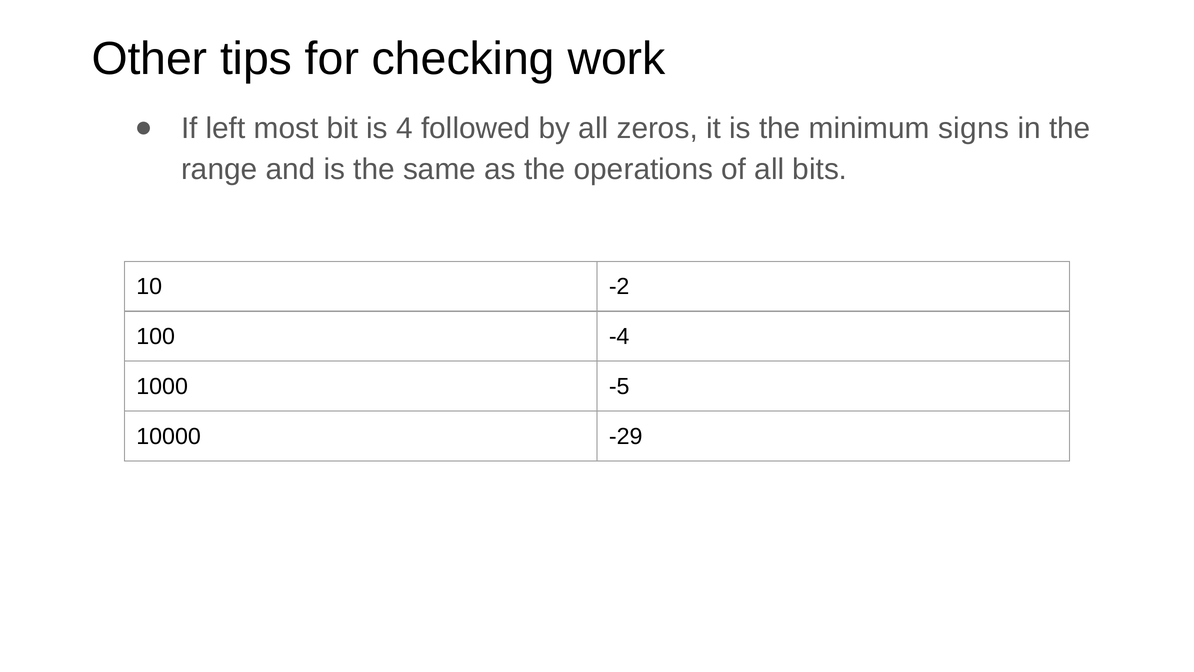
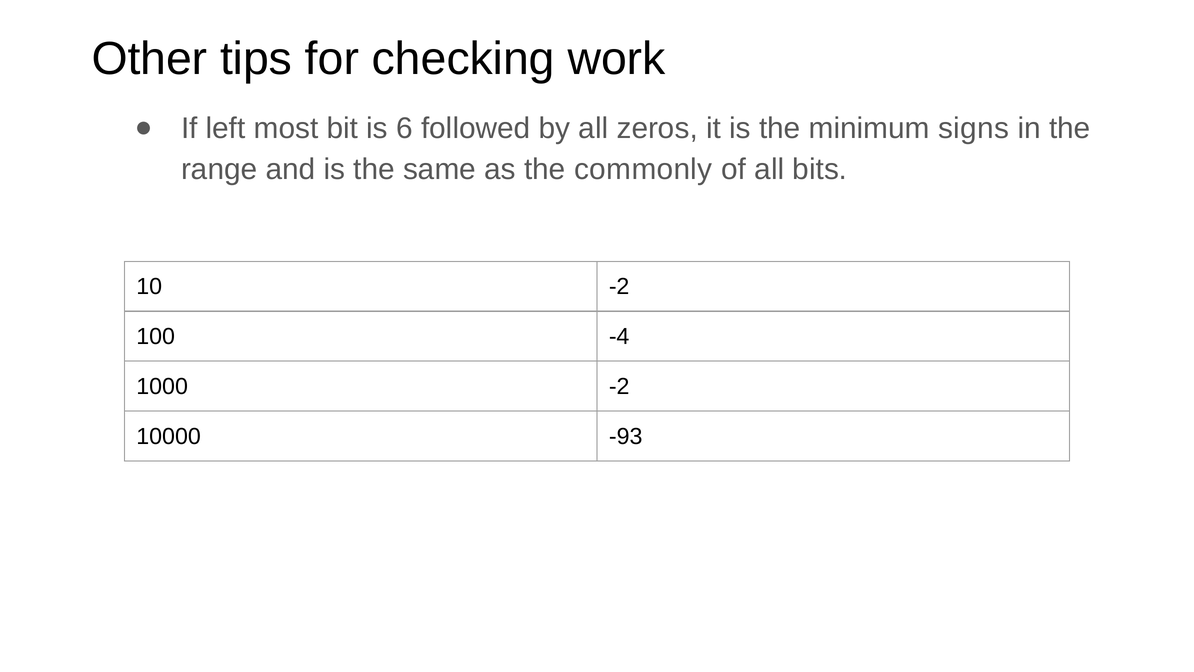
4: 4 -> 6
operations: operations -> commonly
1000 -5: -5 -> -2
-29: -29 -> -93
